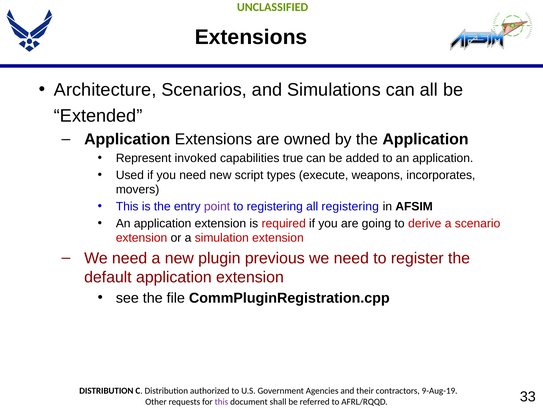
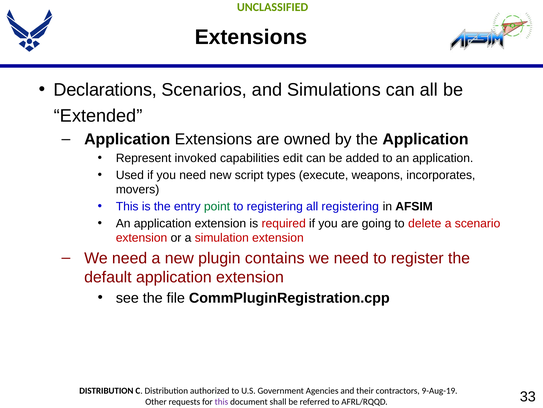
Architecture: Architecture -> Declarations
true: true -> edit
point colour: purple -> green
derive: derive -> delete
previous: previous -> contains
